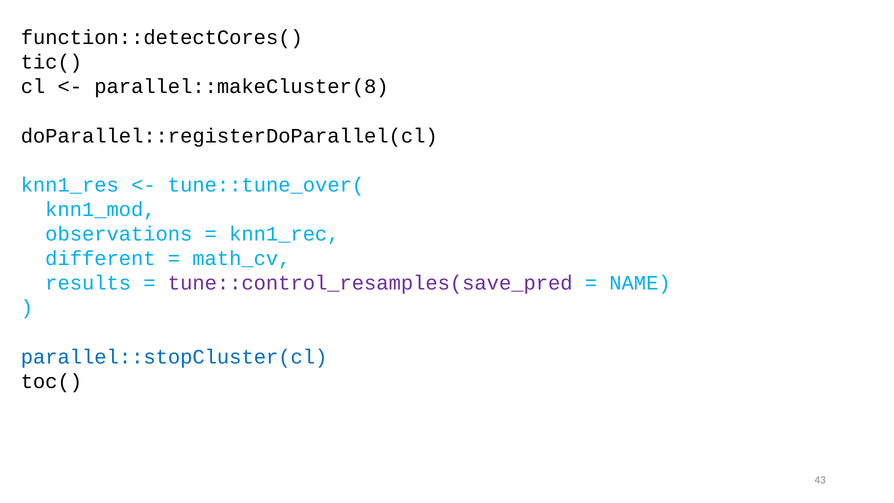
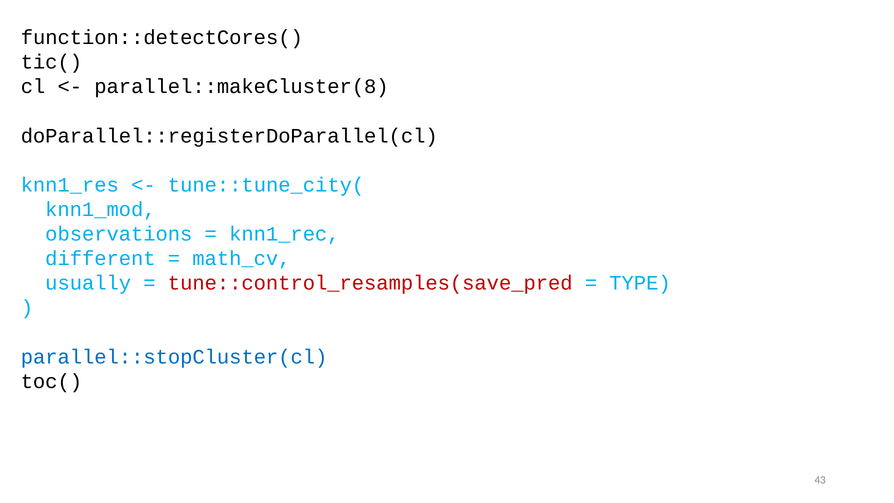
tune::tune_over(: tune::tune_over( -> tune::tune_city(
results: results -> usually
tune::control_resamples(save_pred colour: purple -> red
NAME: NAME -> TYPE
